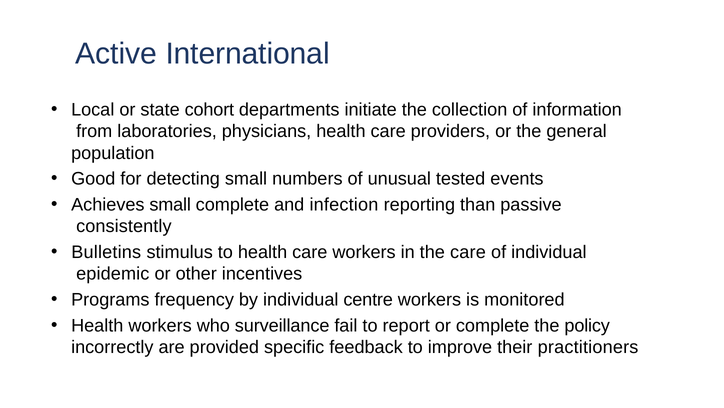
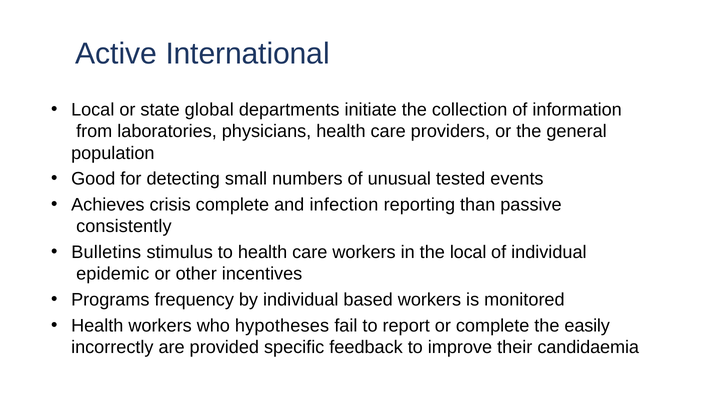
cohort: cohort -> global
Achieves small: small -> crisis
the care: care -> local
centre: centre -> based
surveillance: surveillance -> hypotheses
policy: policy -> easily
practitioners: practitioners -> candidaemia
